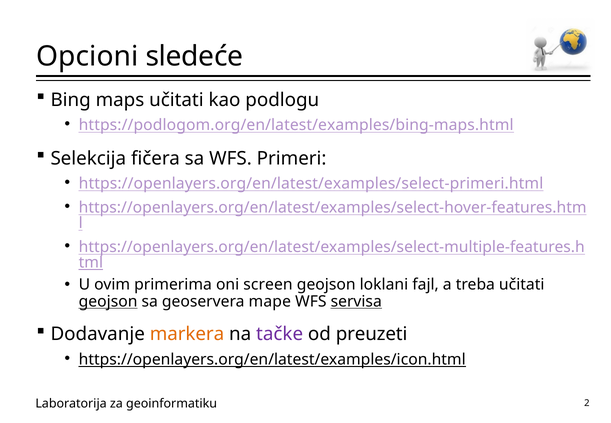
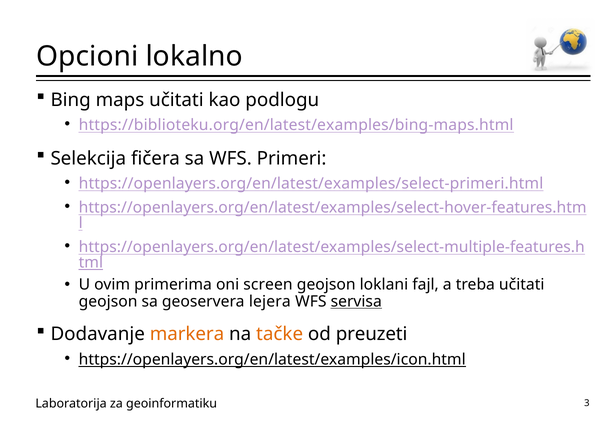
sledeće: sledeće -> lokalno
https://podlogom.org/en/latest/examples/bing-maps.html: https://podlogom.org/en/latest/examples/bing-maps.html -> https://biblioteku.org/en/latest/examples/bing-maps.html
geojson at (108, 301) underline: present -> none
mape: mape -> lejera
tačke colour: purple -> orange
2: 2 -> 3
